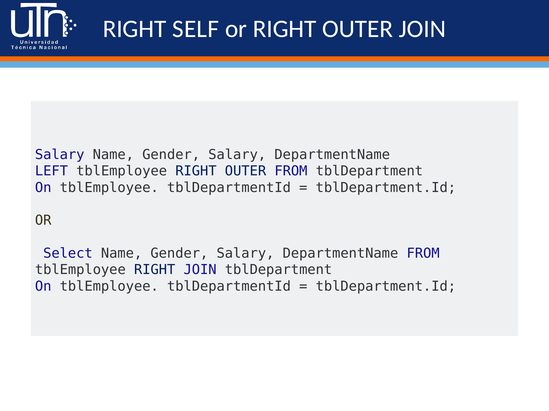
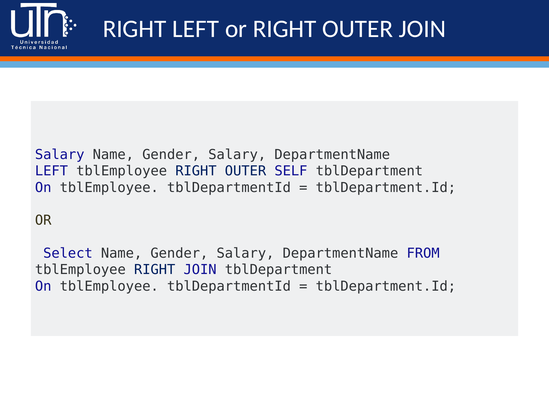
RIGHT SELF: SELF -> LEFT
OUTER FROM: FROM -> SELF
